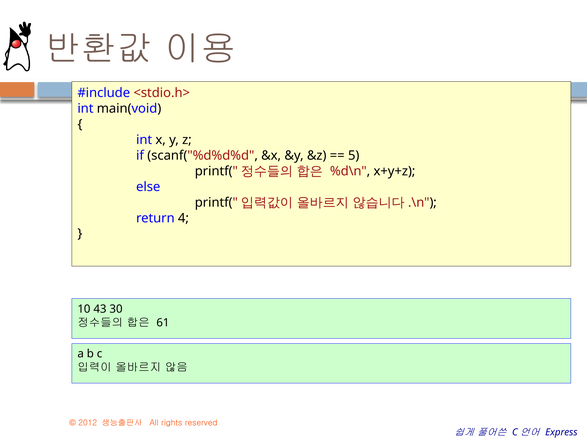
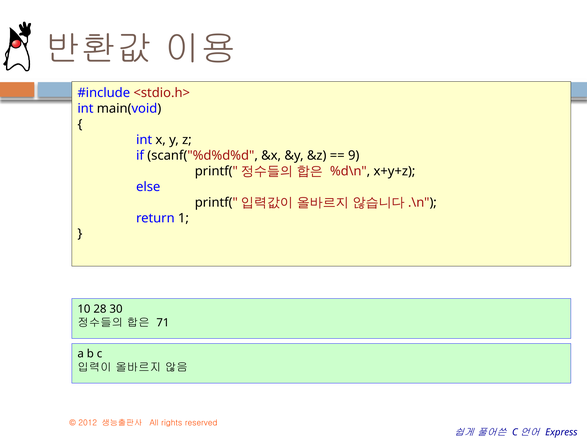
5: 5 -> 9
4: 4 -> 1
43: 43 -> 28
61: 61 -> 71
